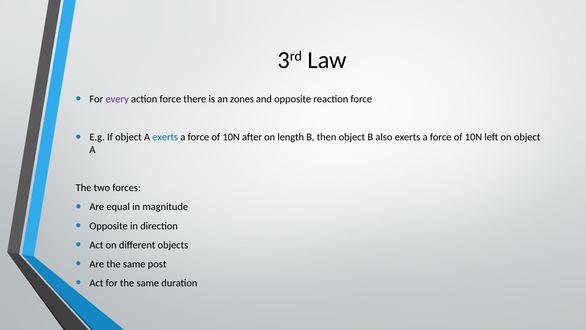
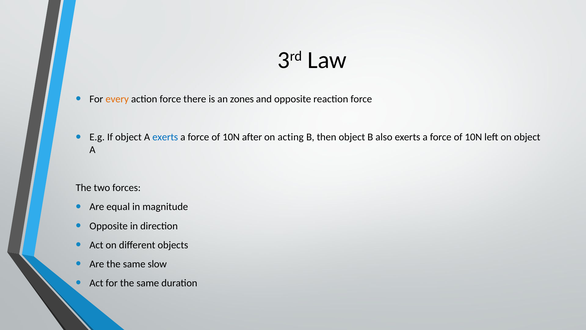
every colour: purple -> orange
length: length -> acting
post: post -> slow
